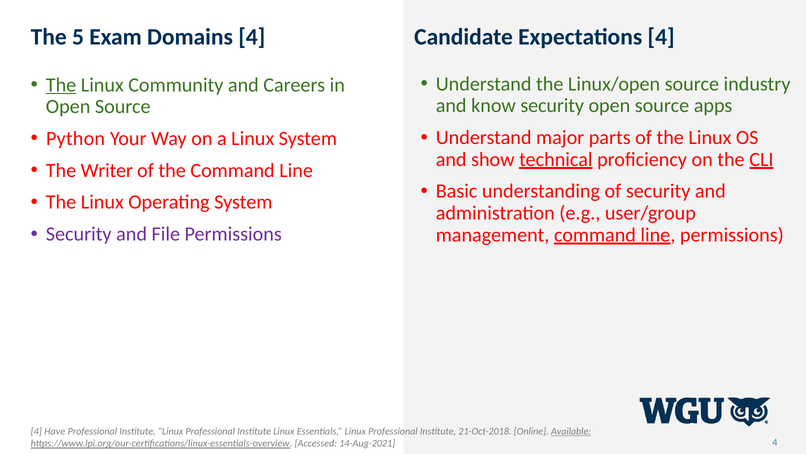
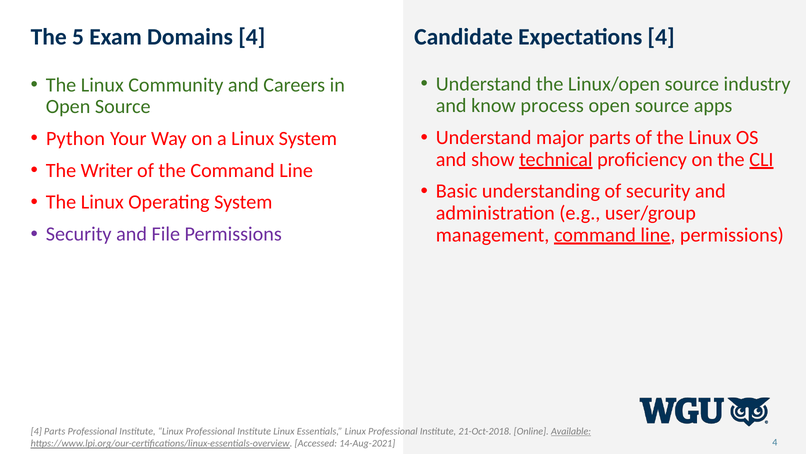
The at (61, 85) underline: present -> none
know security: security -> process
4 Have: Have -> Parts
